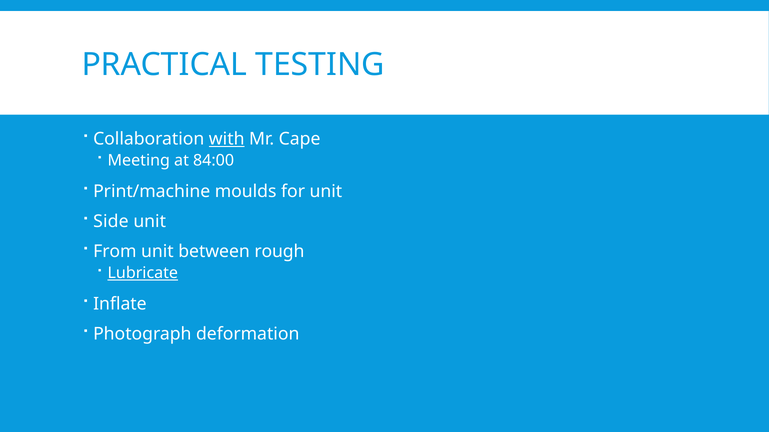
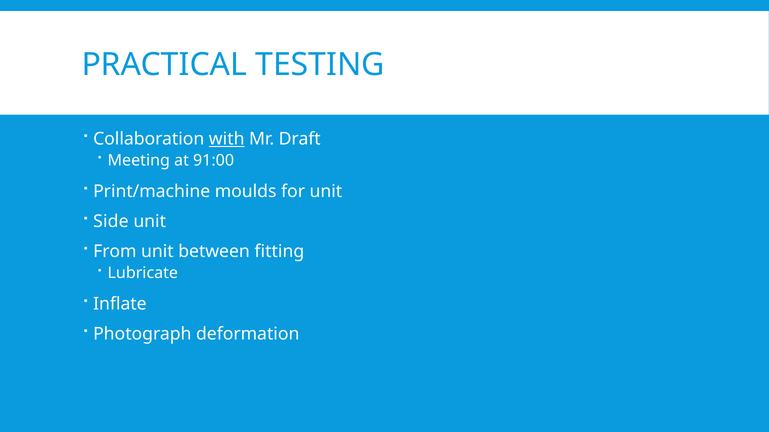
Cape: Cape -> Draft
84:00: 84:00 -> 91:00
rough: rough -> fitting
Lubricate underline: present -> none
